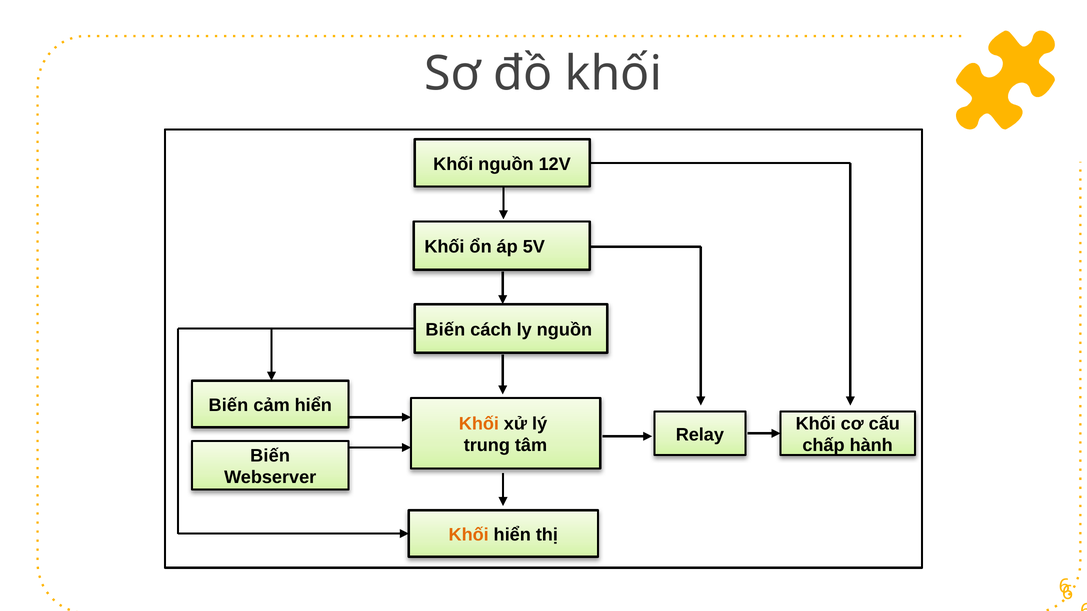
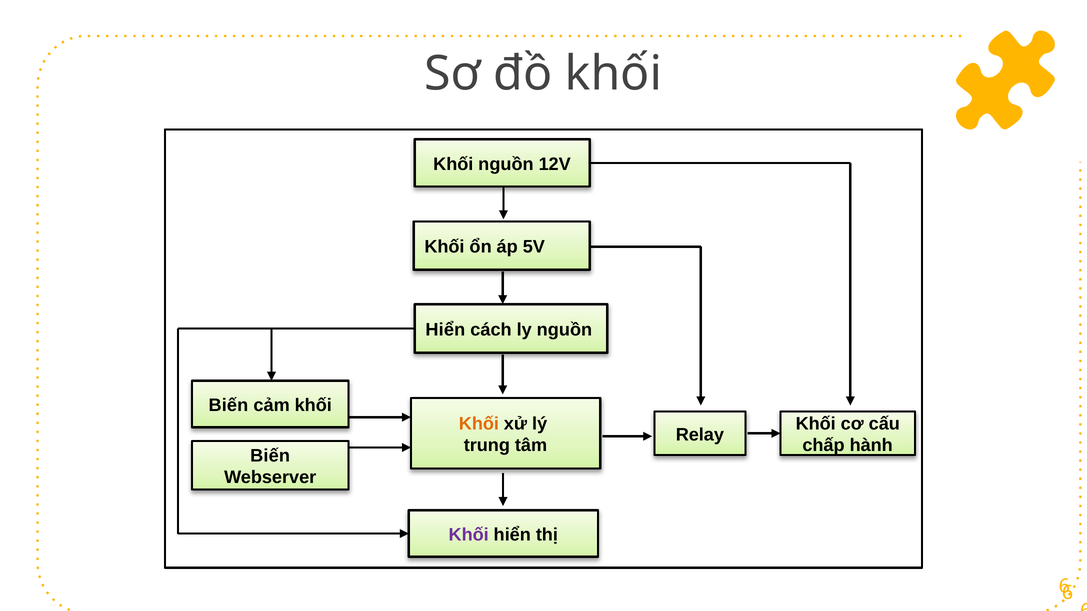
Biến at (445, 330): Biến -> Hiển
cảm hiển: hiển -> khối
Khối at (469, 535) colour: orange -> purple
